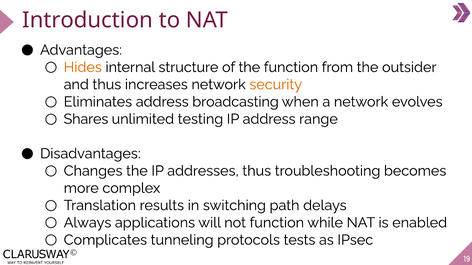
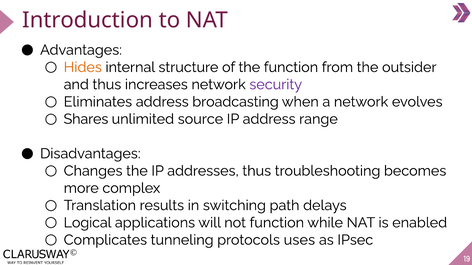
security colour: orange -> purple
testing: testing -> source
Always: Always -> Logical
tests: tests -> uses
